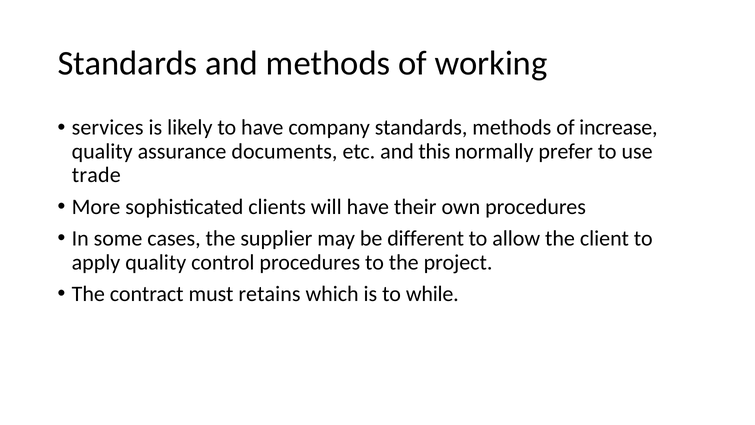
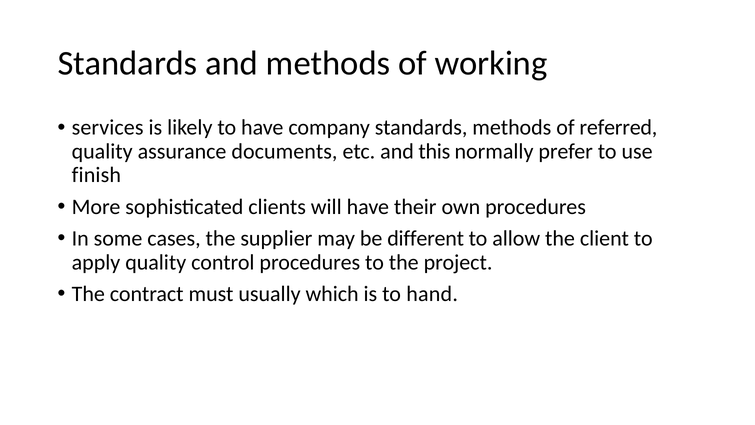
increase: increase -> referred
trade: trade -> finish
retains: retains -> usually
while: while -> hand
